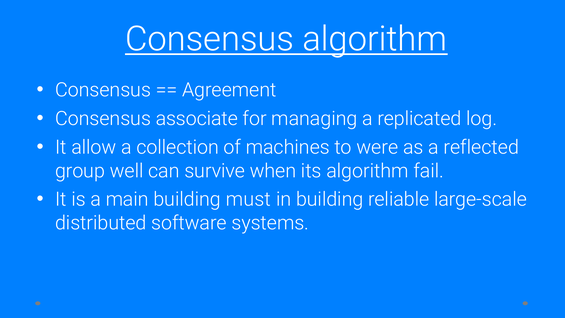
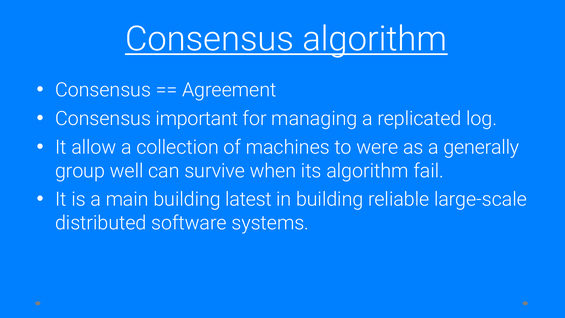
associate: associate -> important
reflected: reflected -> generally
must: must -> latest
